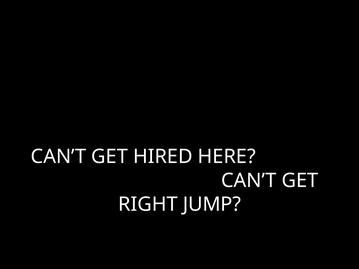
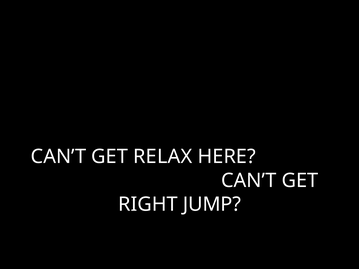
HIRED: HIRED -> RELAX
